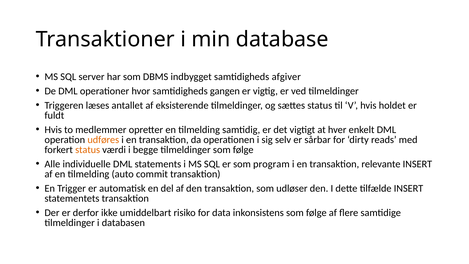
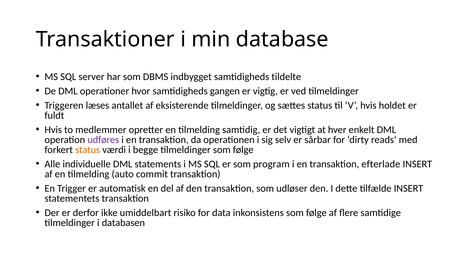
afgiver: afgiver -> tildelte
udføres colour: orange -> purple
relevante: relevante -> efterlade
